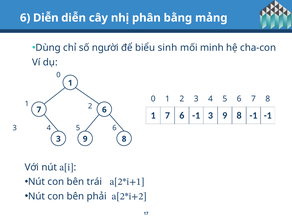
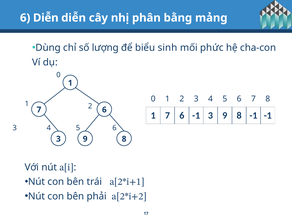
người: người -> lượng
minh: minh -> phức
